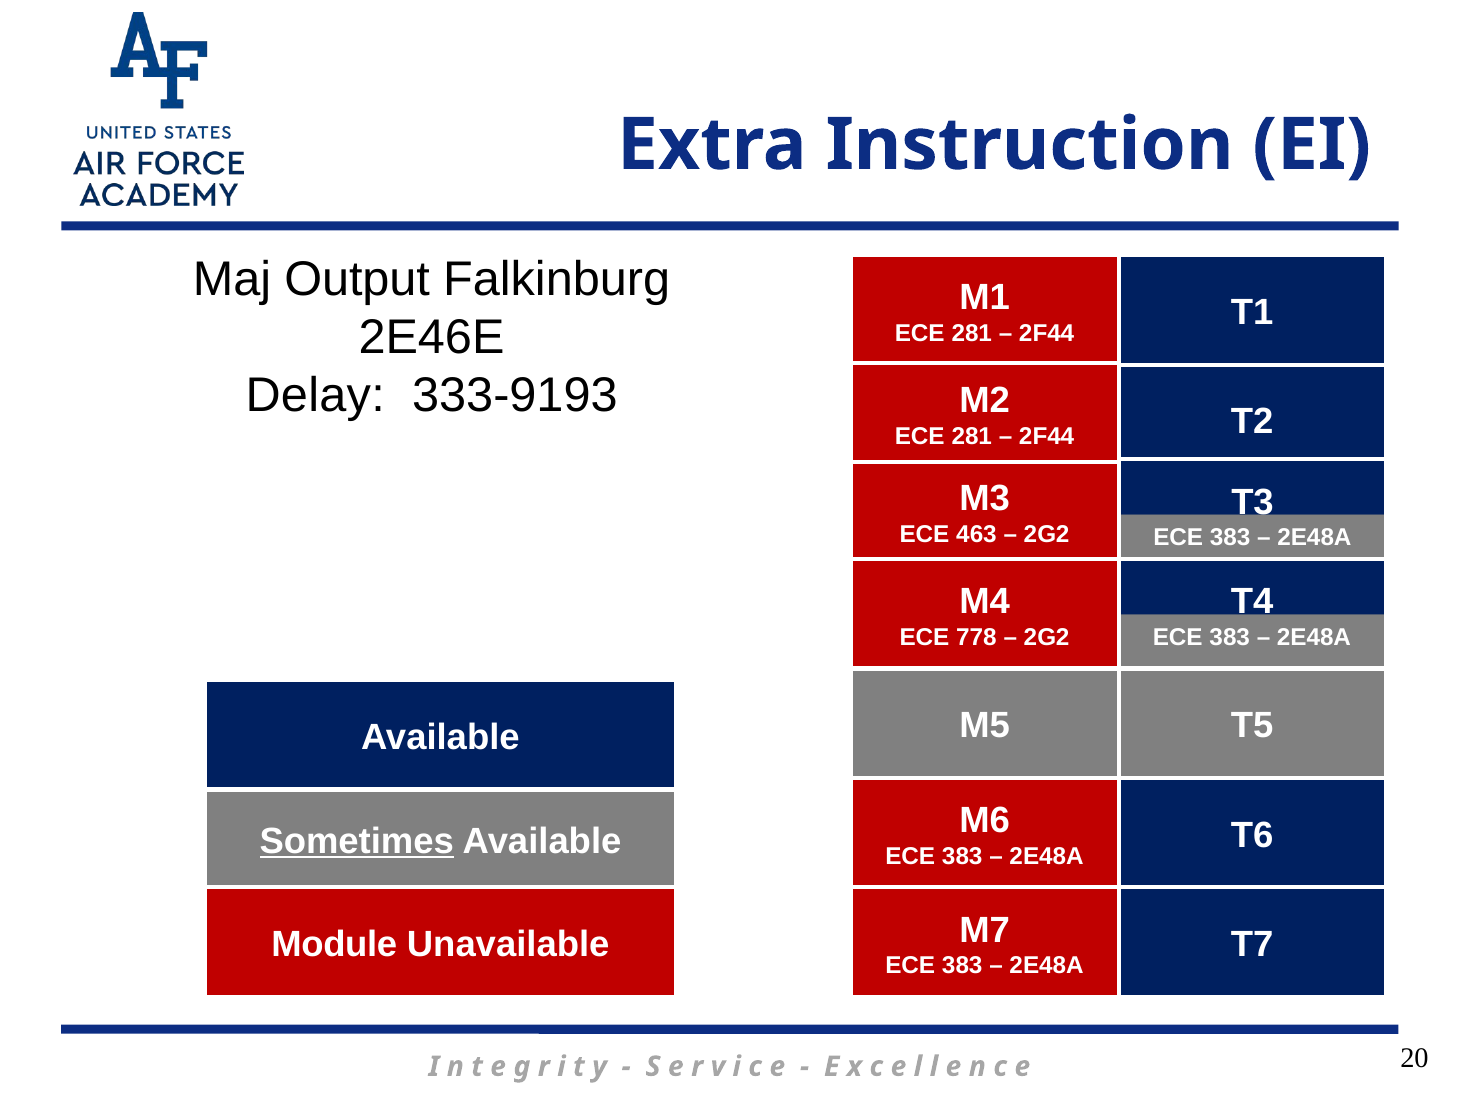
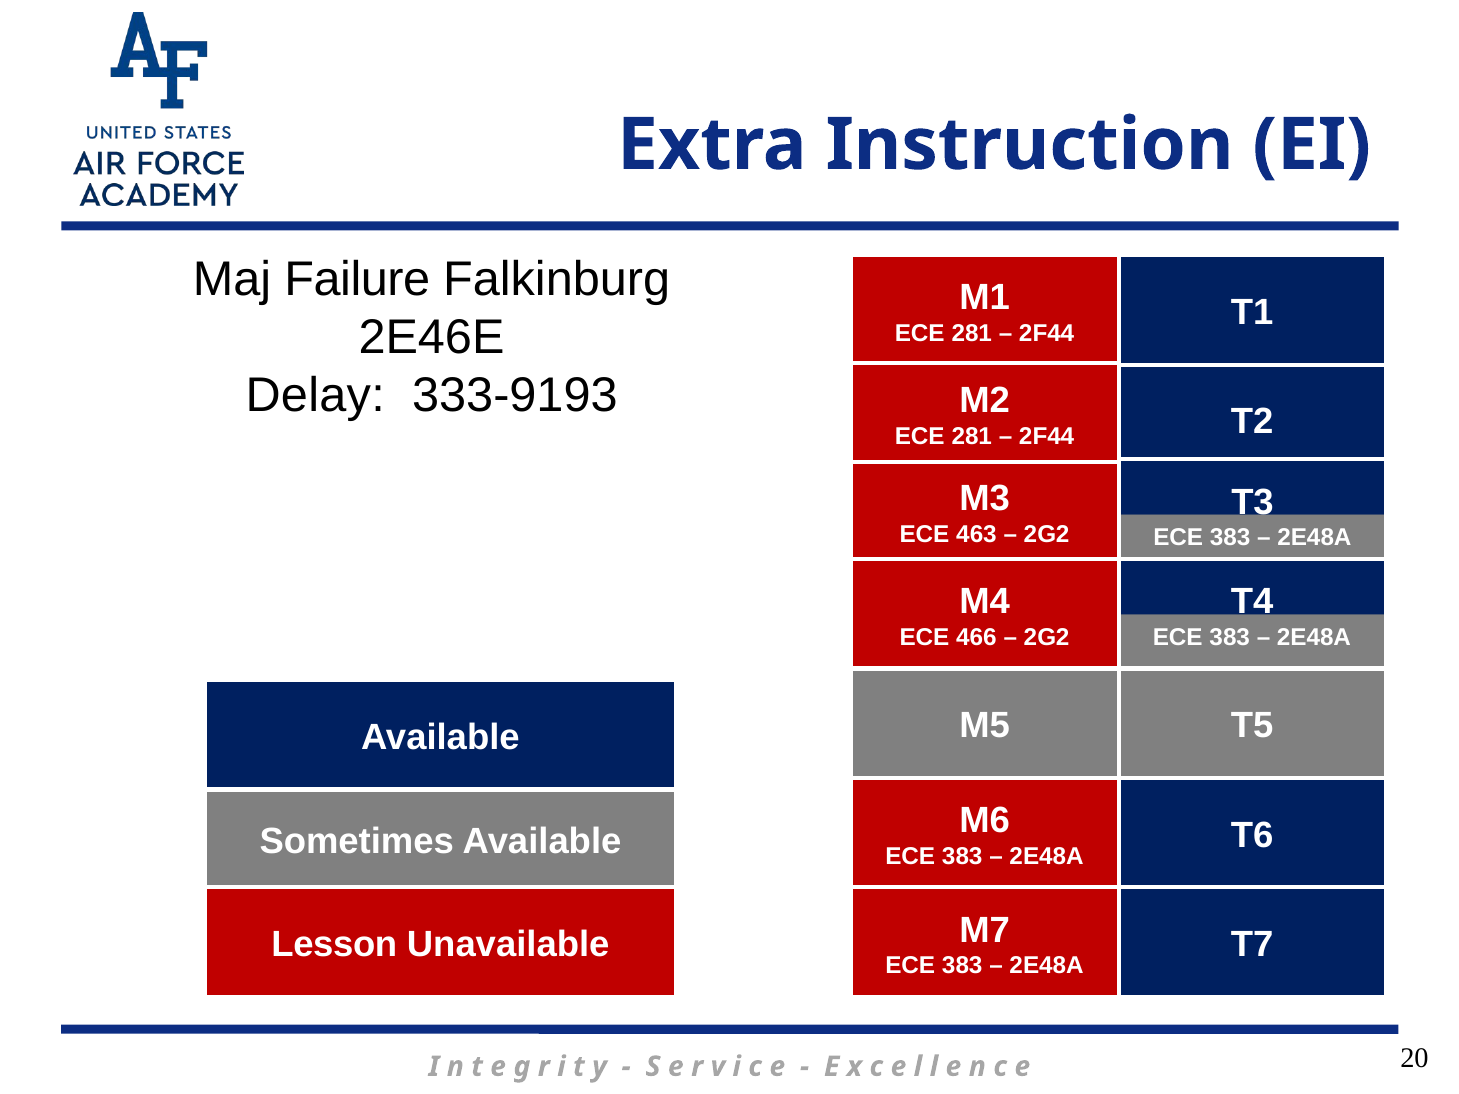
Output: Output -> Failure
778: 778 -> 466
Sometimes underline: present -> none
Module: Module -> Lesson
